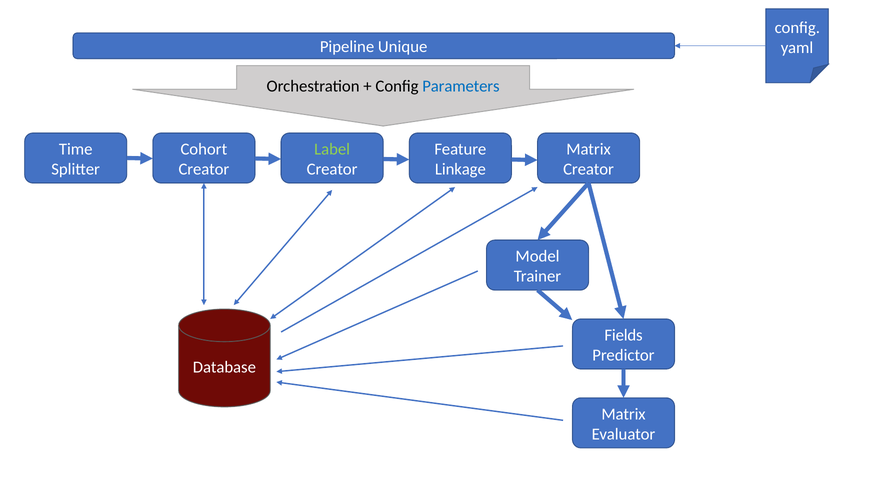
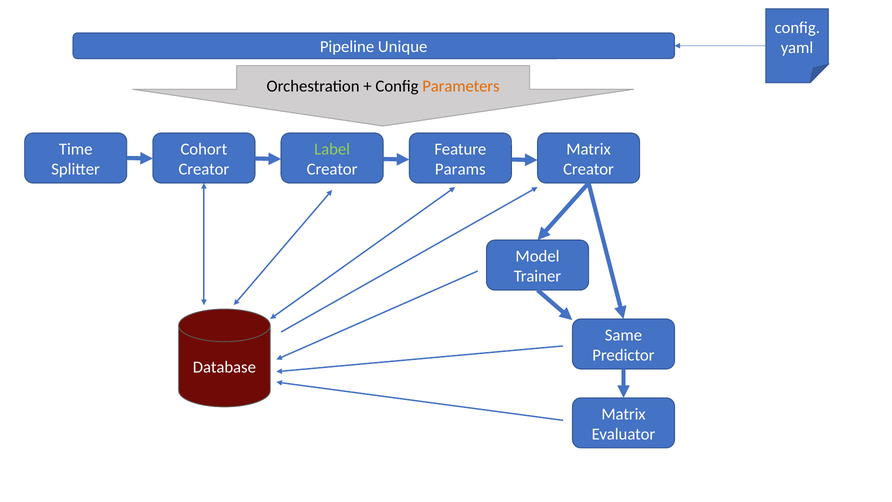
Parameters colour: blue -> orange
Linkage: Linkage -> Params
Fields: Fields -> Same
